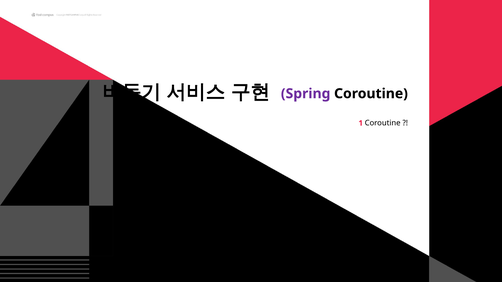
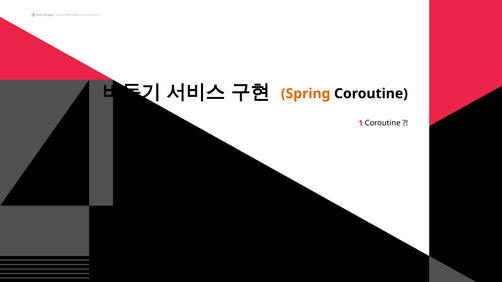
Spring colour: purple -> orange
